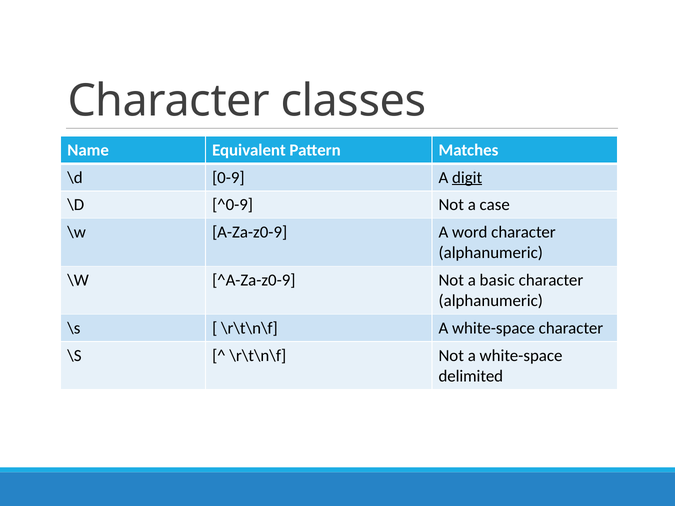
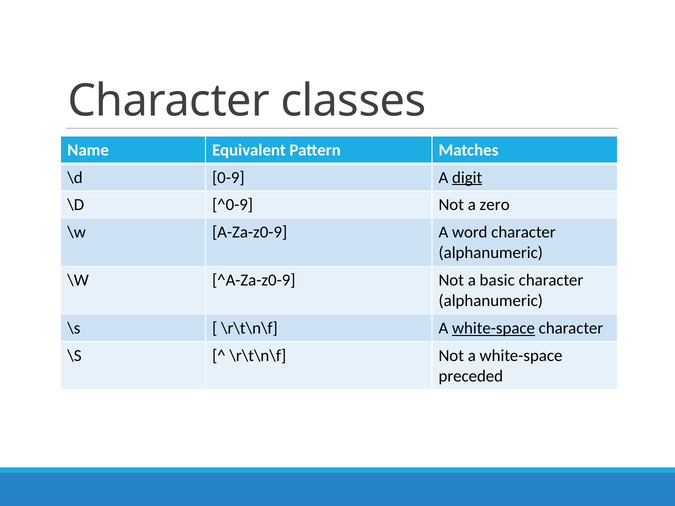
case: case -> zero
white-space at (494, 328) underline: none -> present
delimited: delimited -> preceded
